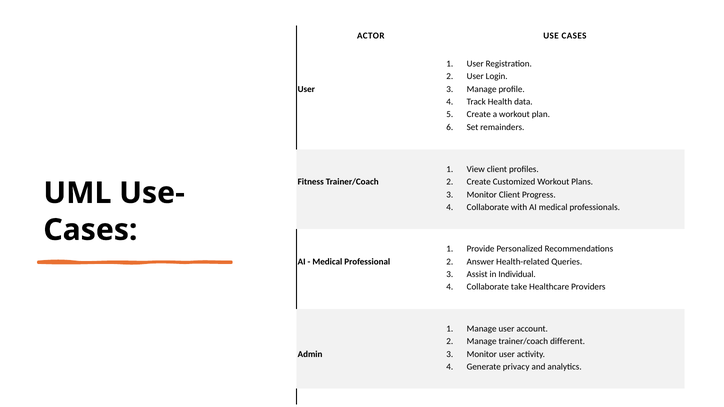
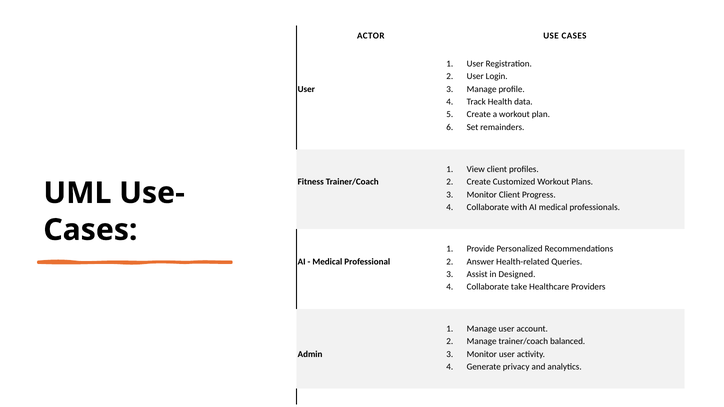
Individual: Individual -> Designed
different: different -> balanced
